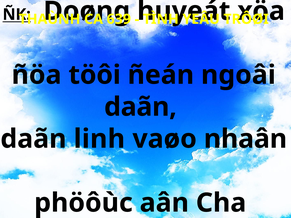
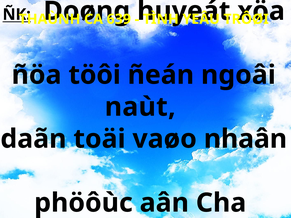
daãn at (140, 107): daãn -> naùt
linh: linh -> toäi
